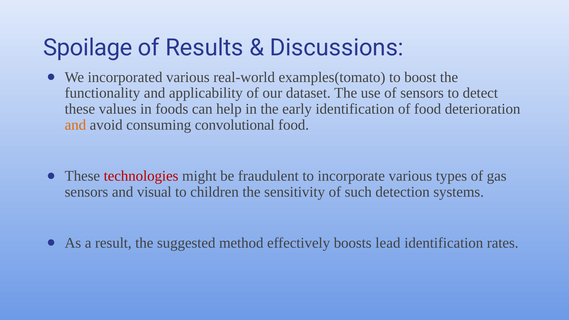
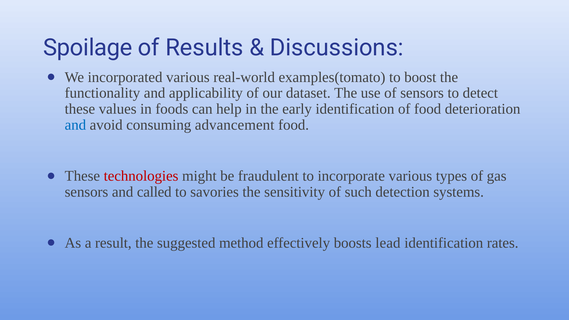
and at (75, 125) colour: orange -> blue
convolutional: convolutional -> advancement
visual: visual -> called
children: children -> savories
